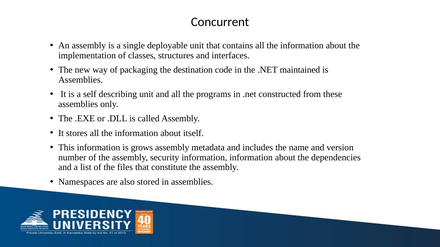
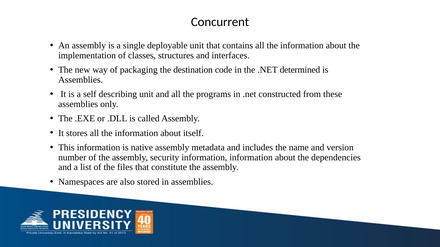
maintained: maintained -> determined
grows: grows -> native
